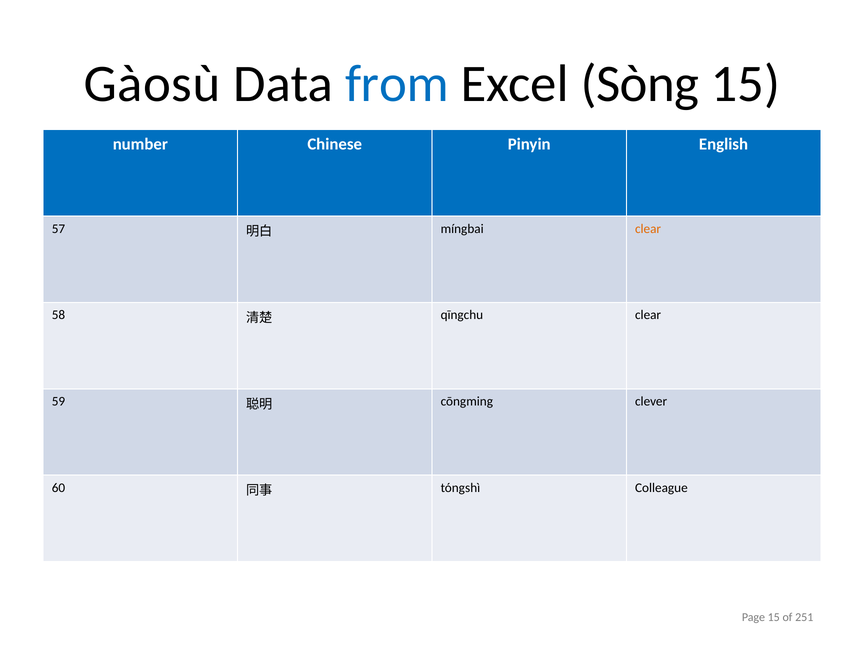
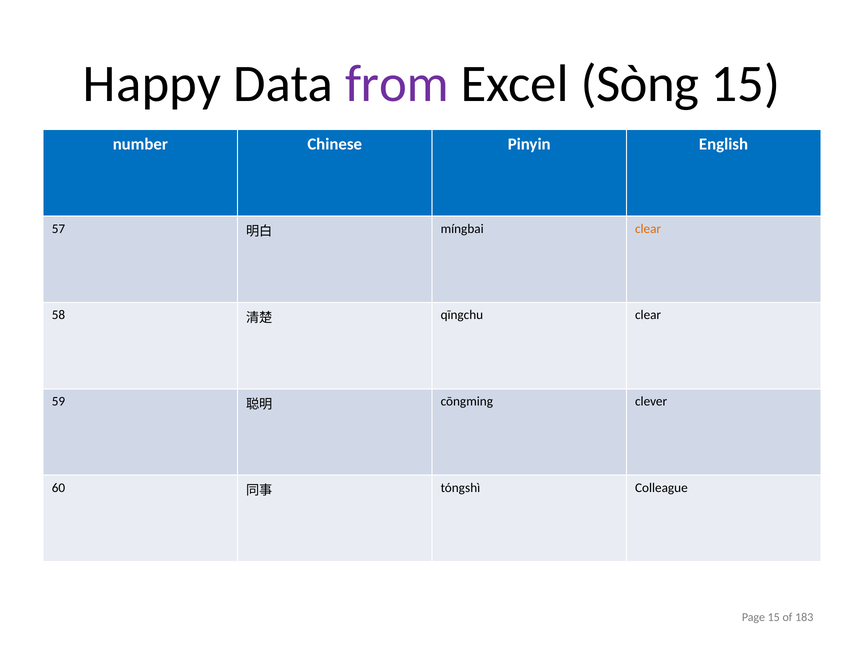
Gàosù: Gàosù -> Happy
from colour: blue -> purple
251: 251 -> 183
